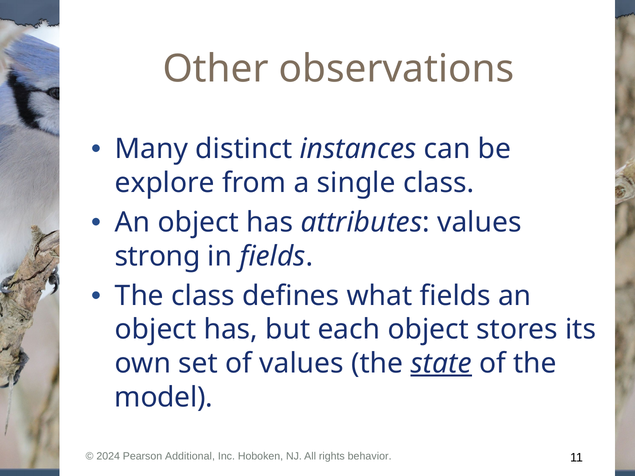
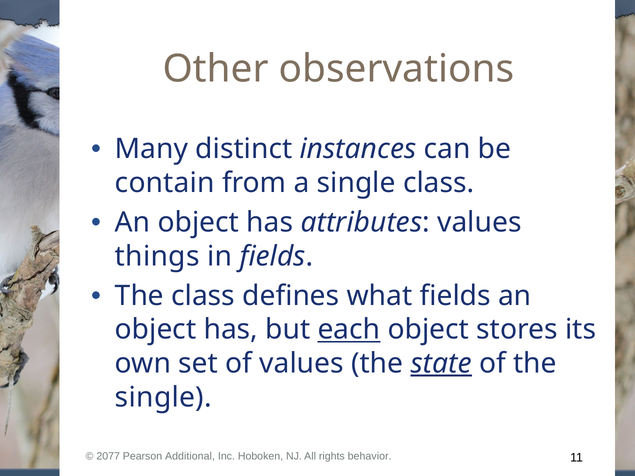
explore: explore -> contain
strong: strong -> things
each underline: none -> present
model at (164, 398): model -> single
2024: 2024 -> 2077
